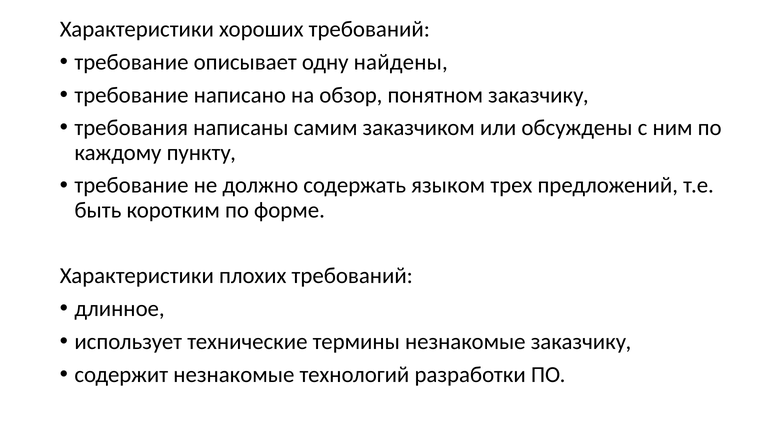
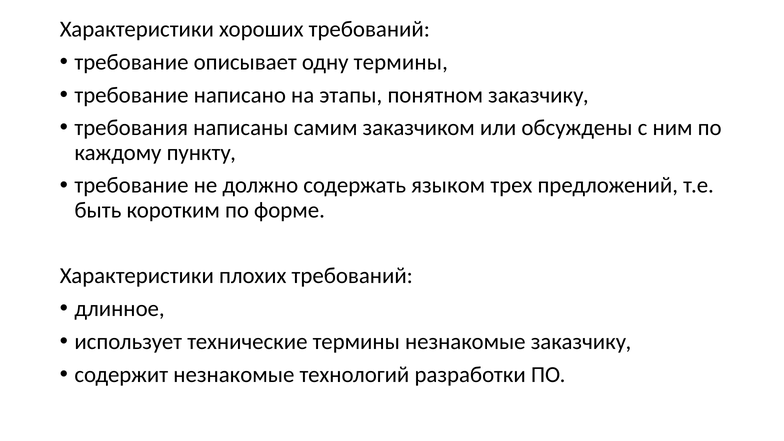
одну найдены: найдены -> термины
обзор: обзор -> этапы
